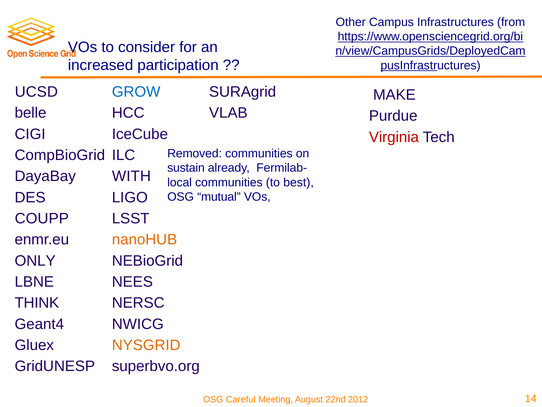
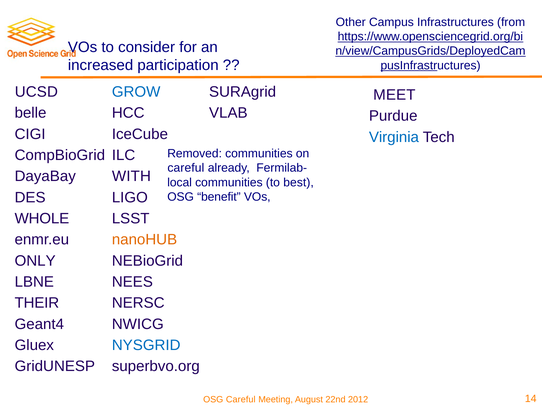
MAKE: MAKE -> MEET
Virginia colour: red -> blue
sustain at (186, 168): sustain -> careful
mutual: mutual -> benefit
COUPP: COUPP -> WHOLE
THINK: THINK -> THEIR
NYSGRID colour: orange -> blue
